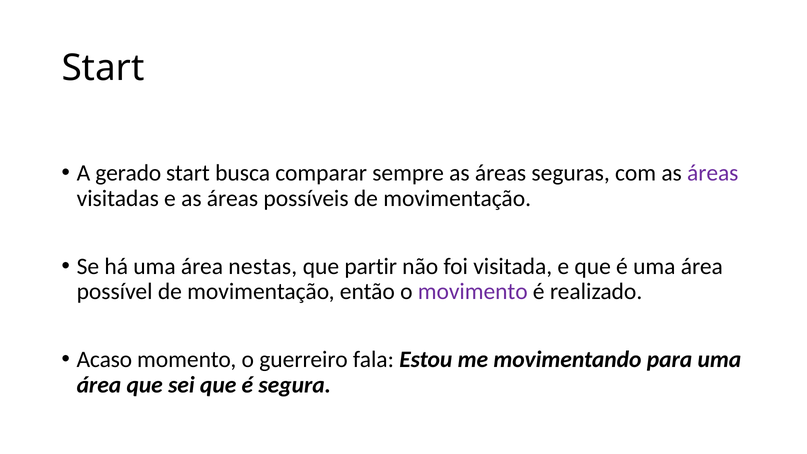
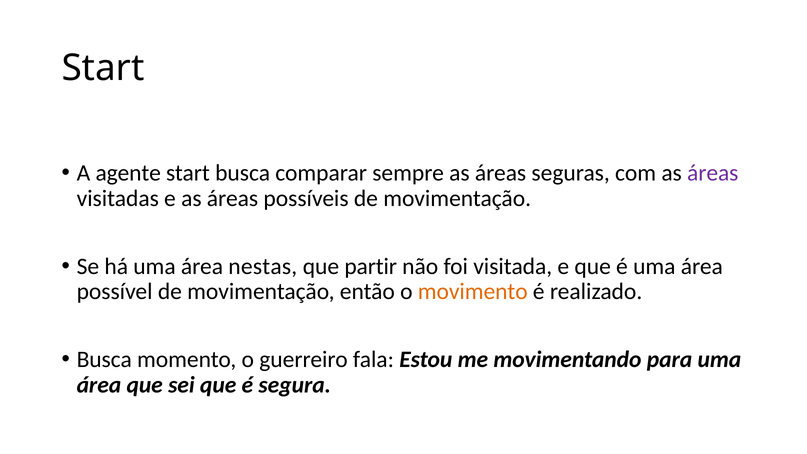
gerado: gerado -> agente
movimento colour: purple -> orange
Acaso at (104, 359): Acaso -> Busca
